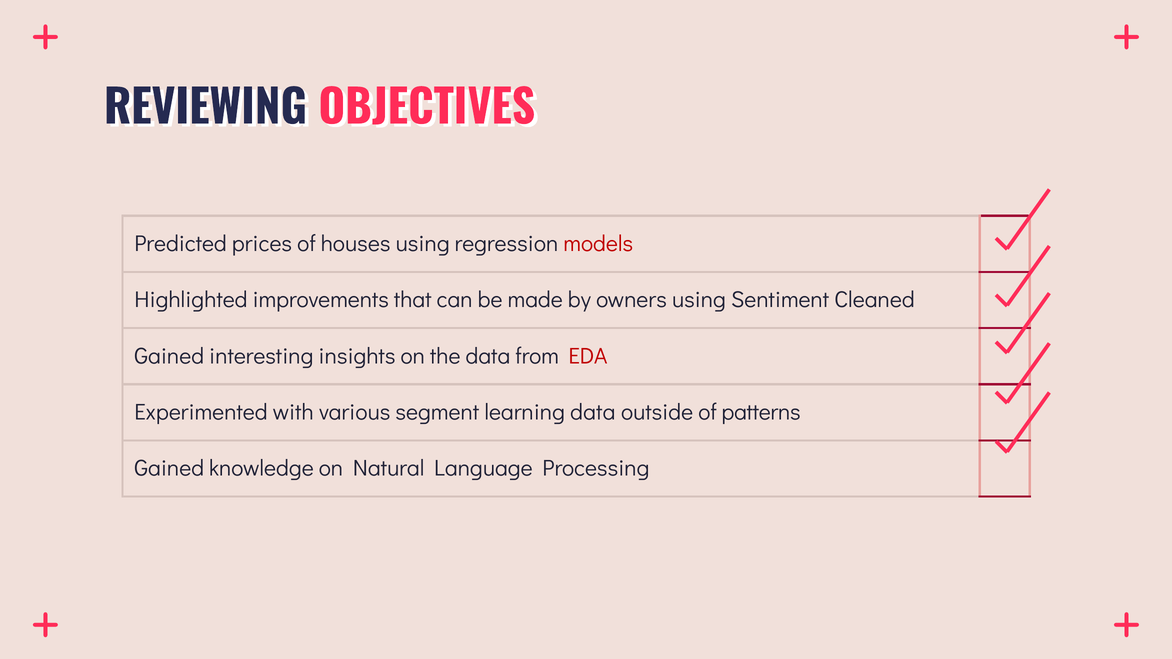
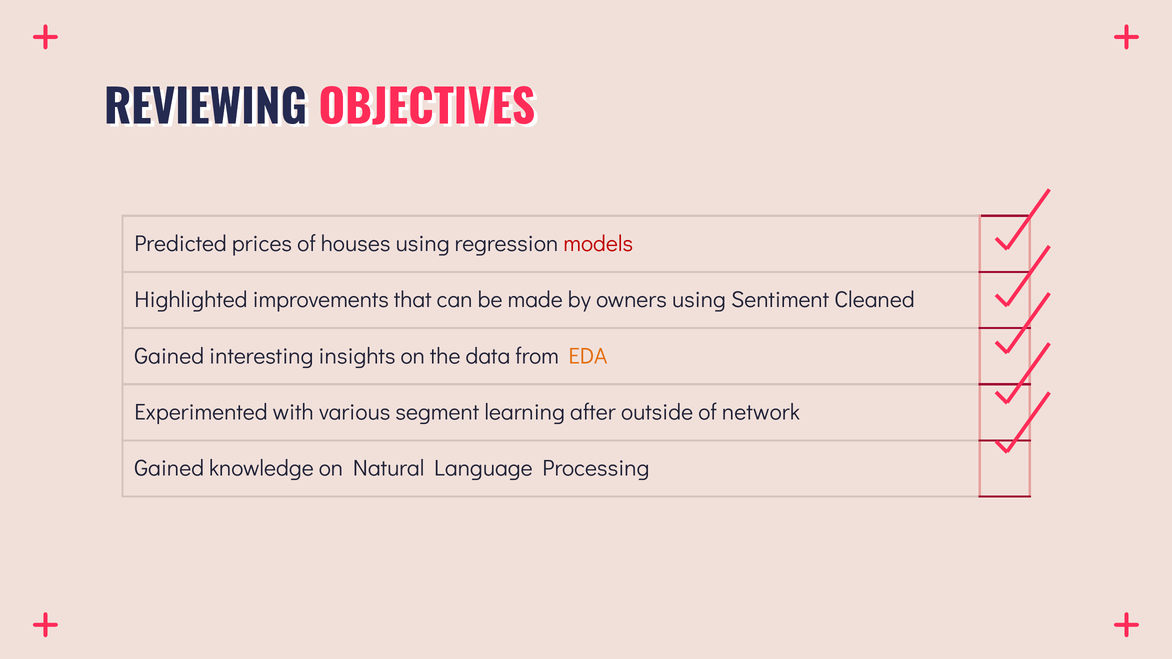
EDA colour: red -> orange
learning data: data -> after
patterns: patterns -> network
